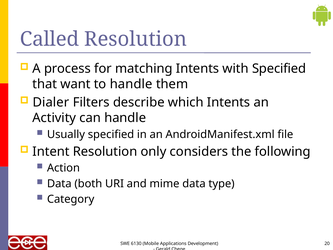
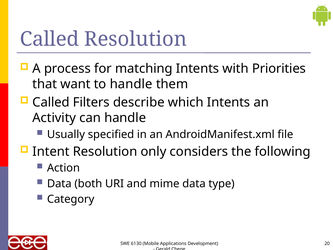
with Specified: Specified -> Priorities
Dialer at (51, 102): Dialer -> Called
